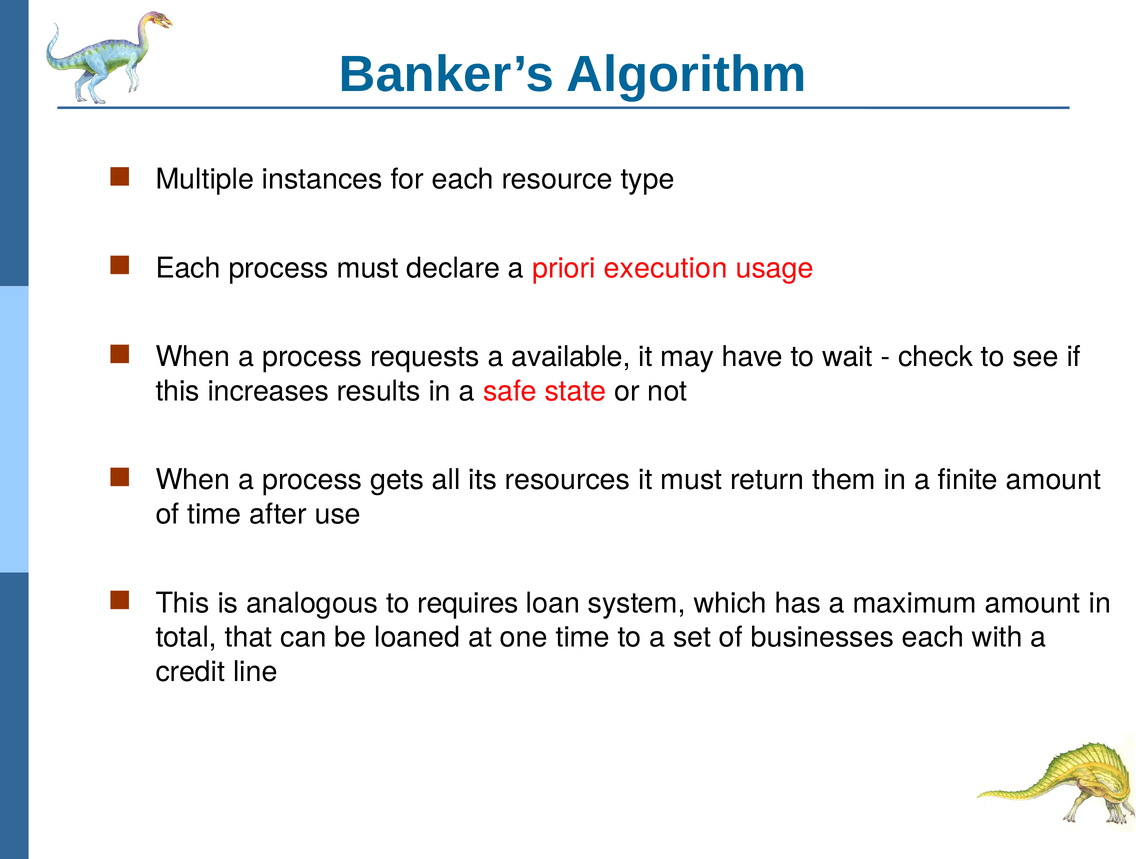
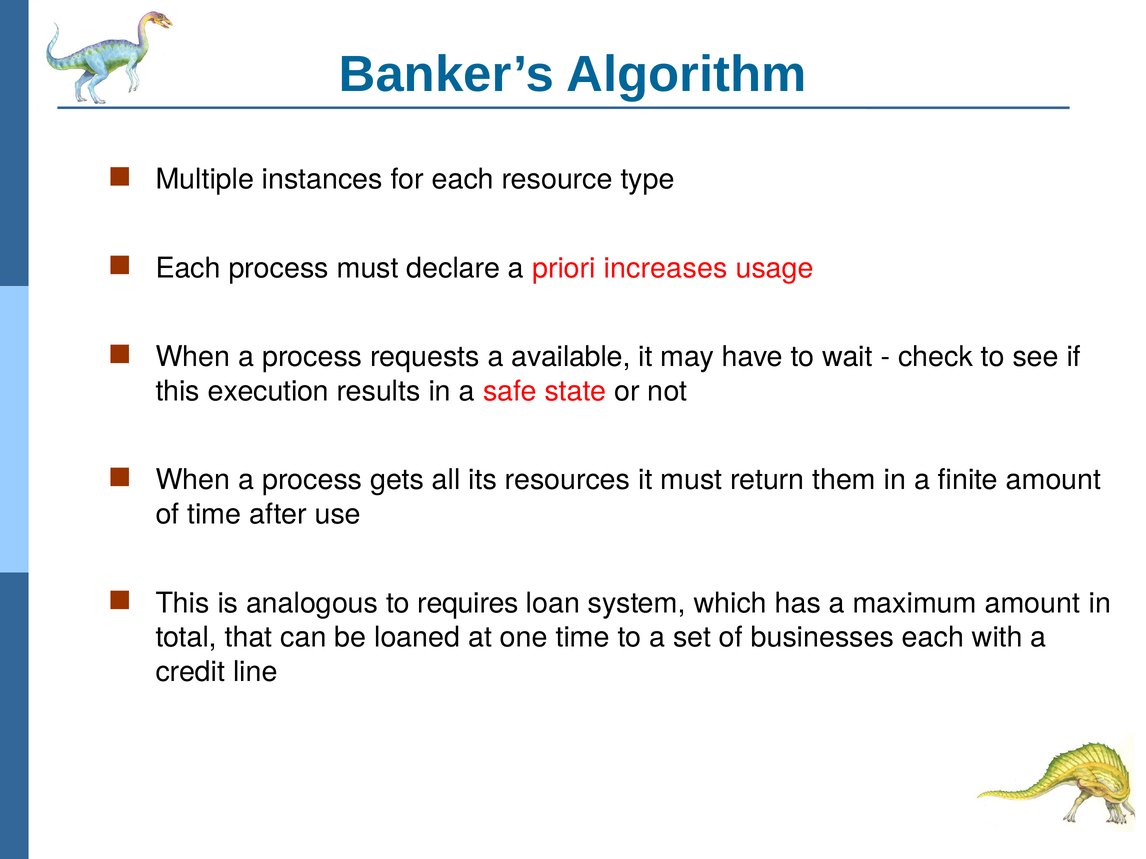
execution: execution -> increases
increases: increases -> execution
